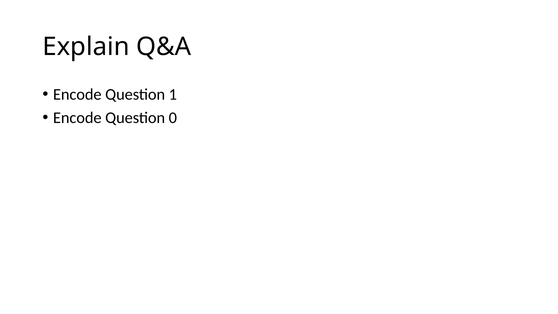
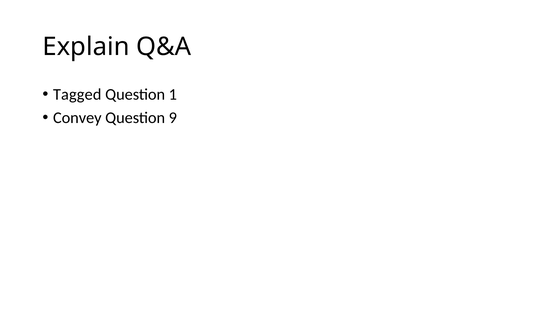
Encode at (77, 94): Encode -> Tagged
Encode at (77, 118): Encode -> Convey
0: 0 -> 9
